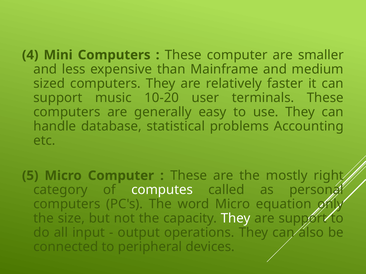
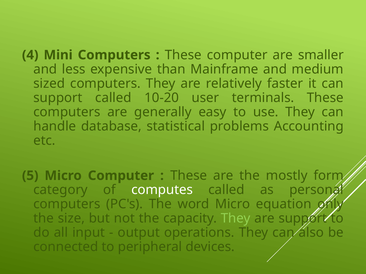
support music: music -> called
right: right -> form
They at (236, 219) colour: white -> light green
